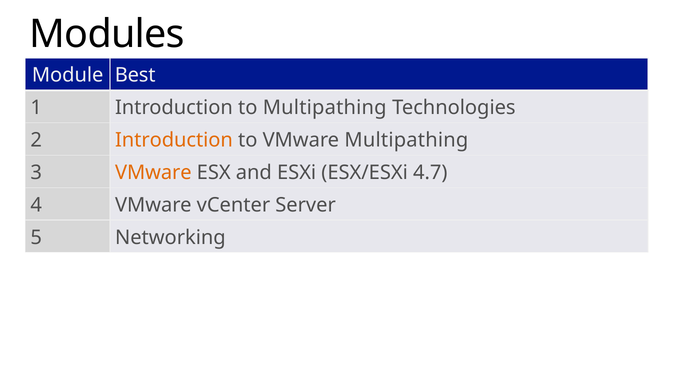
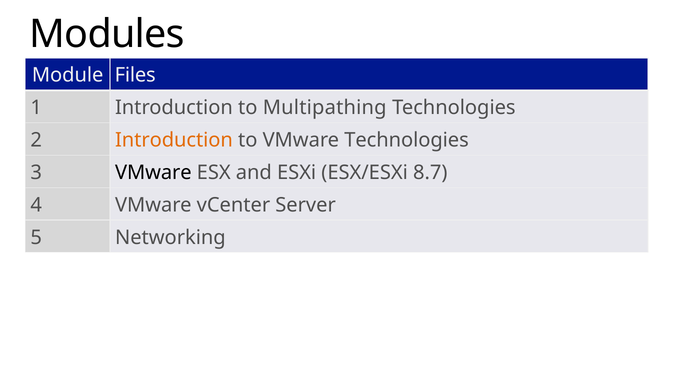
Best: Best -> Files
VMware Multipathing: Multipathing -> Technologies
VMware at (153, 172) colour: orange -> black
4.7: 4.7 -> 8.7
